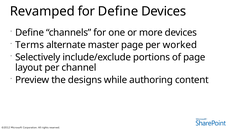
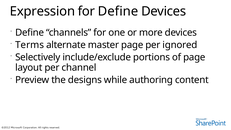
Revamped: Revamped -> Expression
worked: worked -> ignored
